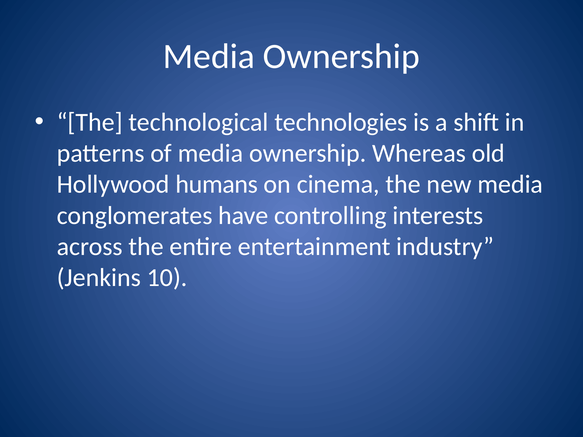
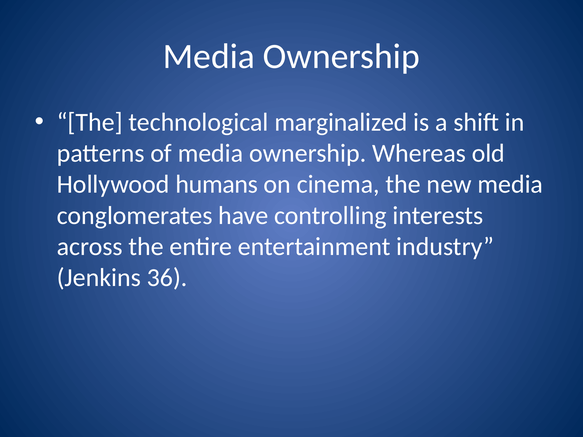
technologies: technologies -> marginalized
10: 10 -> 36
